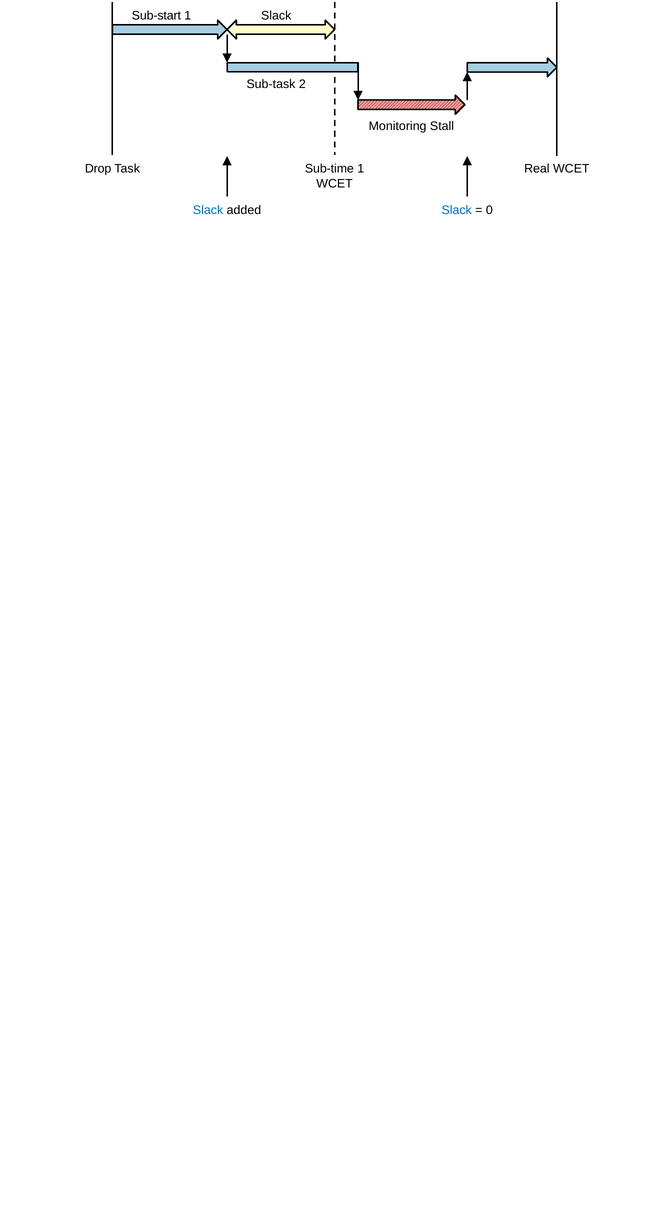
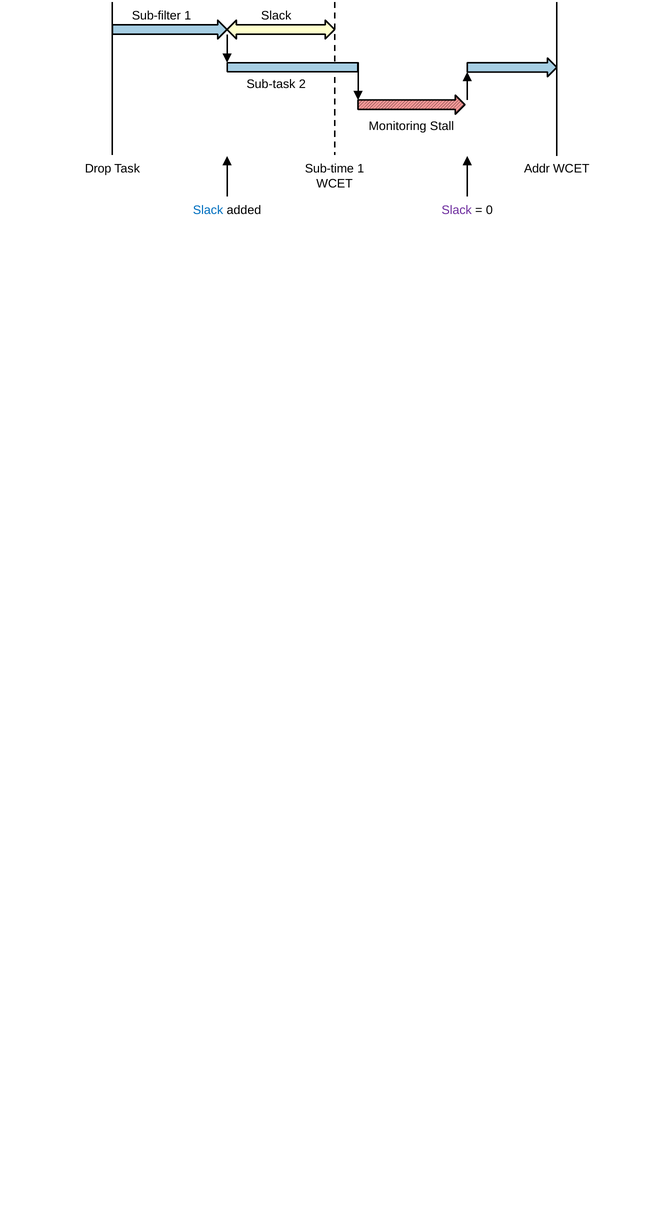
Sub-start: Sub-start -> Sub-filter
Real: Real -> Addr
Slack at (457, 210) colour: blue -> purple
